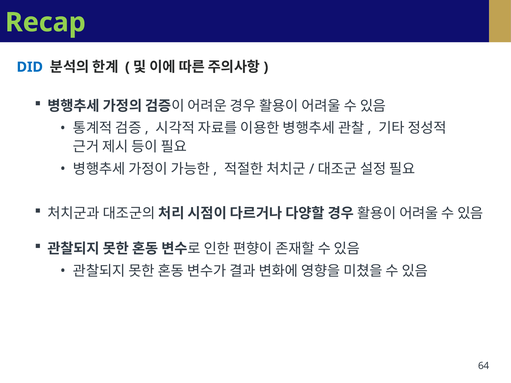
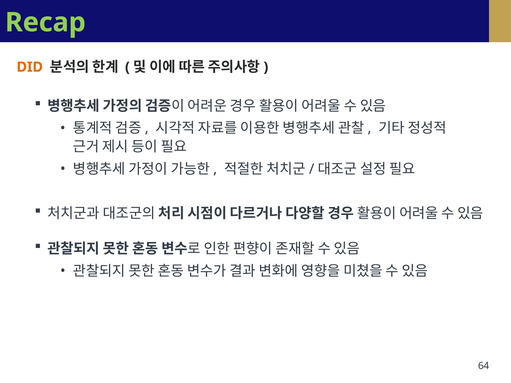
DID colour: blue -> orange
